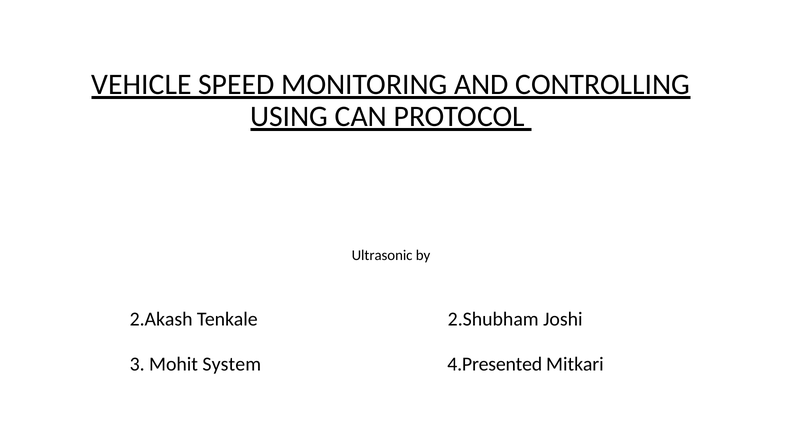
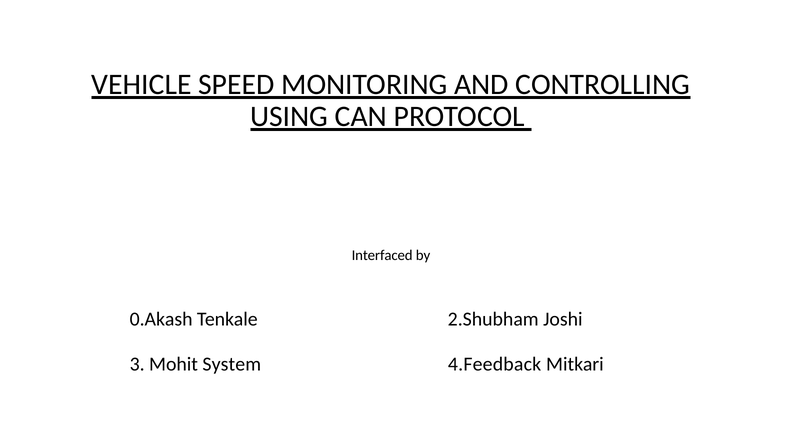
Ultrasonic: Ultrasonic -> Interfaced
2.Akash: 2.Akash -> 0.Akash
4.Presented: 4.Presented -> 4.Feedback
